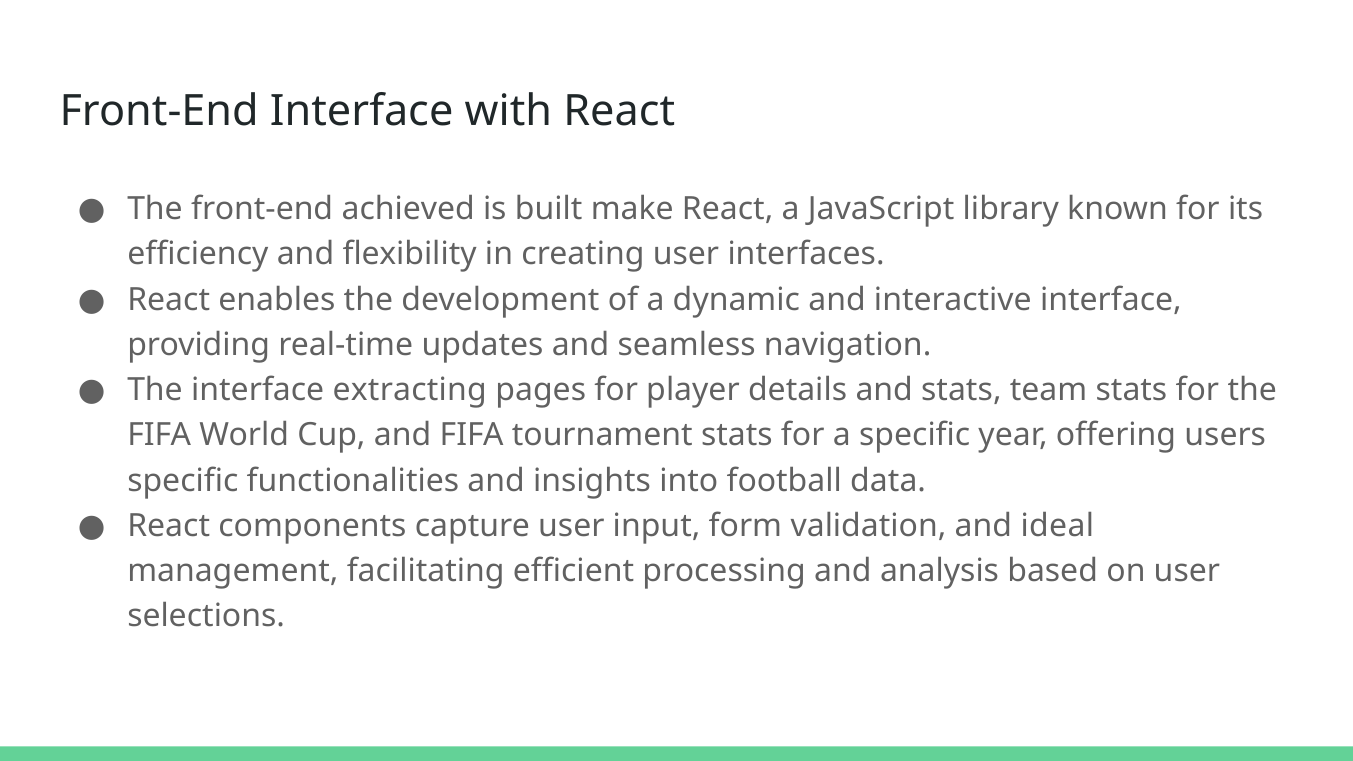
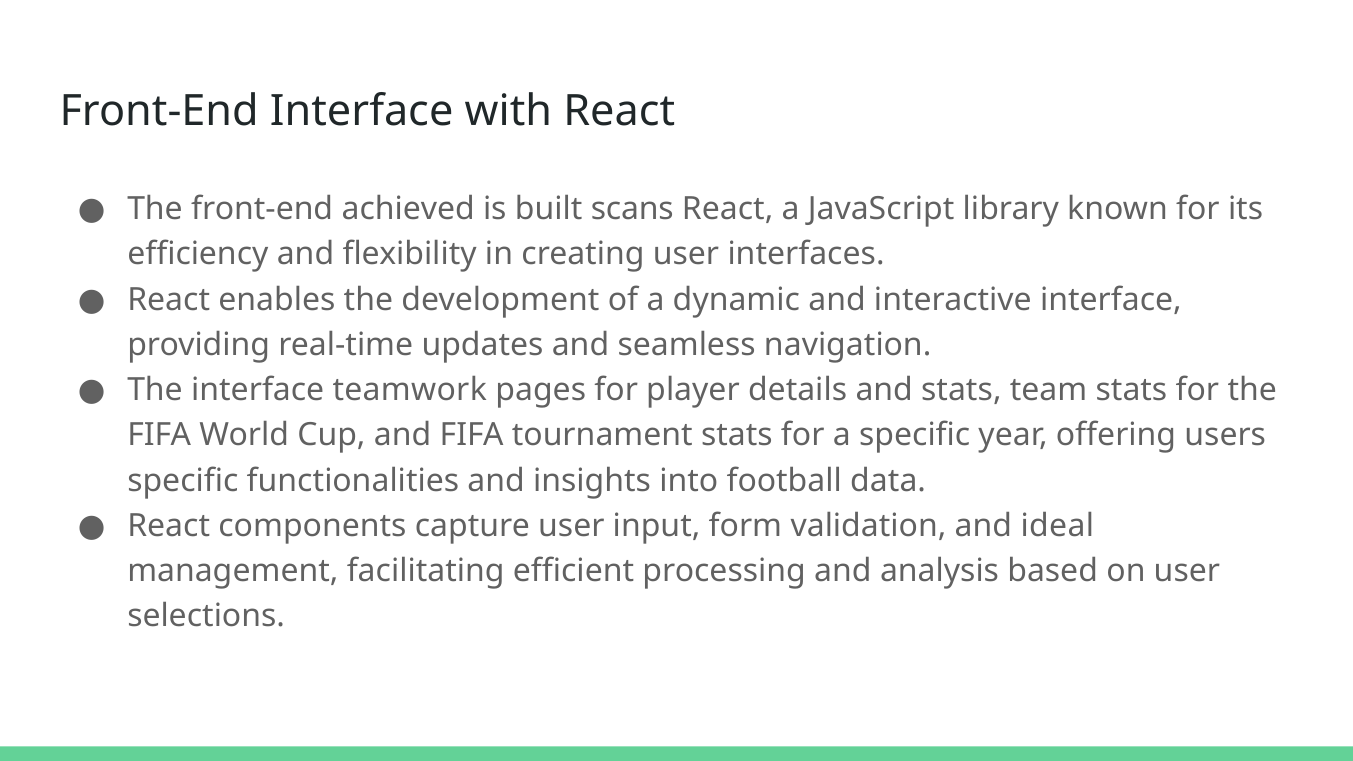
make: make -> scans
extracting: extracting -> teamwork
